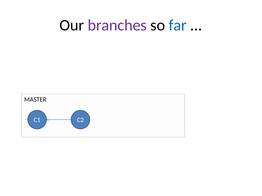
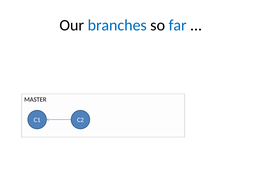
branches colour: purple -> blue
